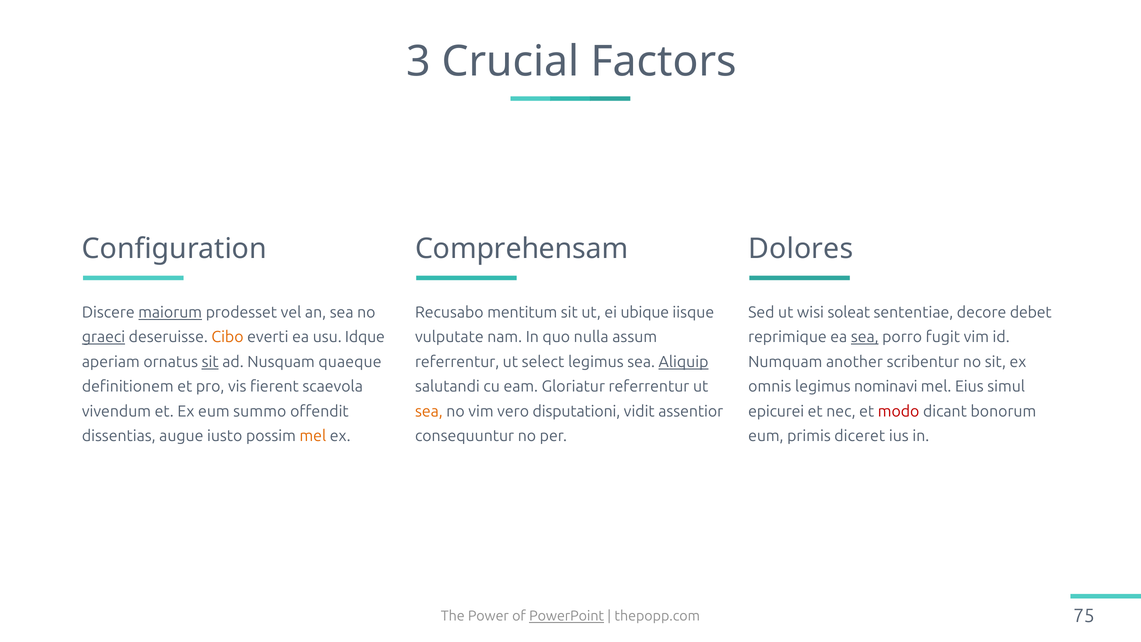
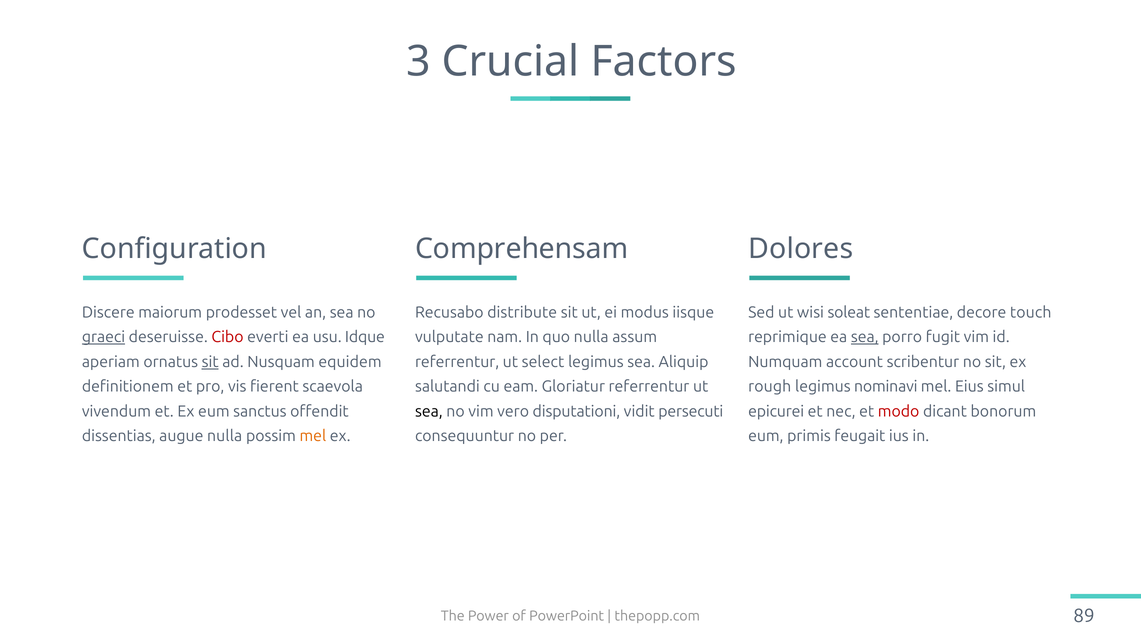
maiorum underline: present -> none
mentitum: mentitum -> distribute
ubique: ubique -> modus
debet: debet -> touch
Cibo colour: orange -> red
quaeque: quaeque -> equidem
Aliquip underline: present -> none
another: another -> account
omnis: omnis -> rough
summo: summo -> sanctus
sea at (429, 411) colour: orange -> black
assentior: assentior -> persecuti
augue iusto: iusto -> nulla
diceret: diceret -> feugait
PowerPoint underline: present -> none
75: 75 -> 89
